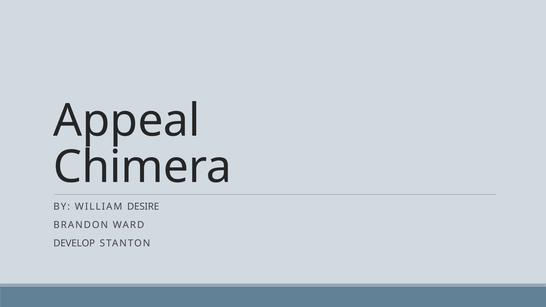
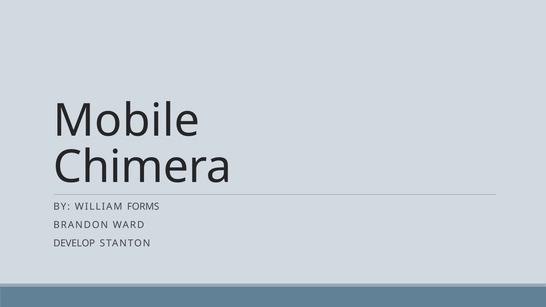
Appeal: Appeal -> Mobile
DESIRE: DESIRE -> FORMS
